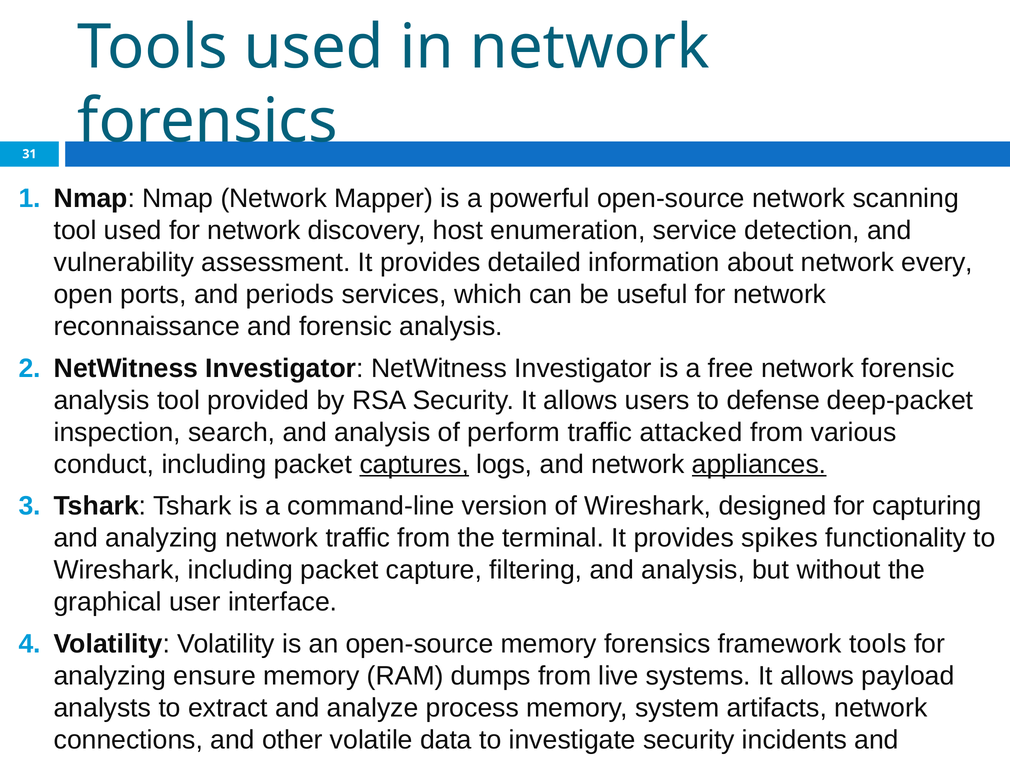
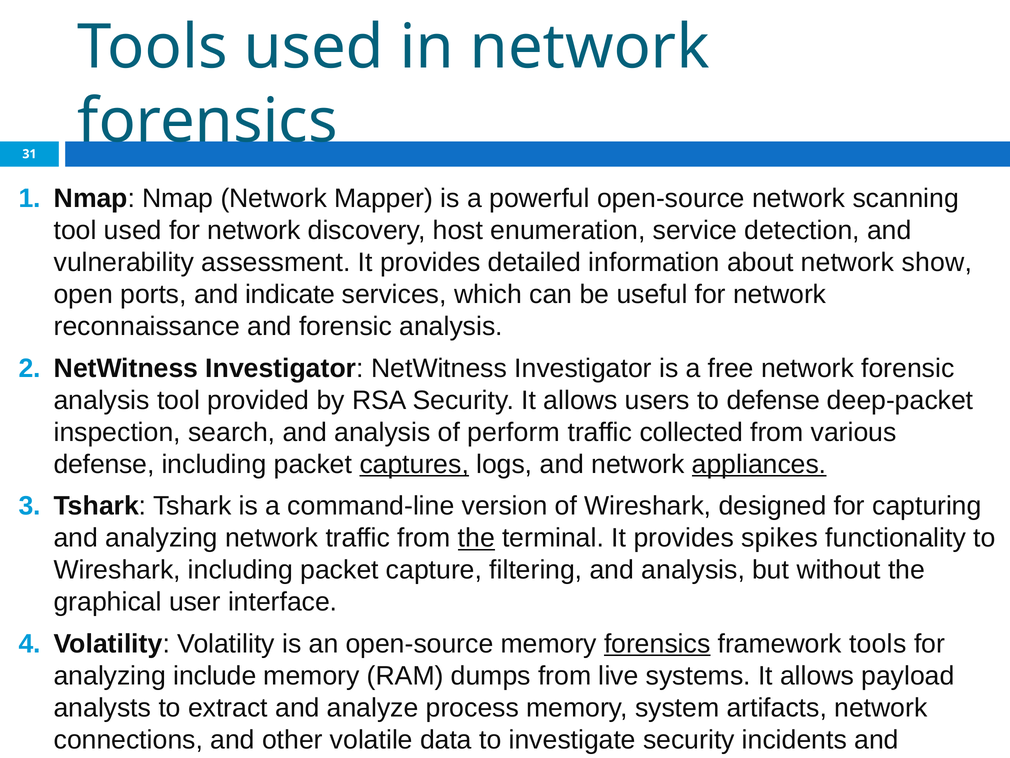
every: every -> show
periods: periods -> indicate
attacked: attacked -> collected
conduct at (104, 464): conduct -> defense
the at (476, 538) underline: none -> present
forensics at (657, 644) underline: none -> present
ensure: ensure -> include
